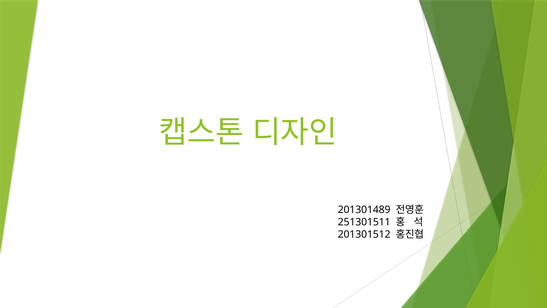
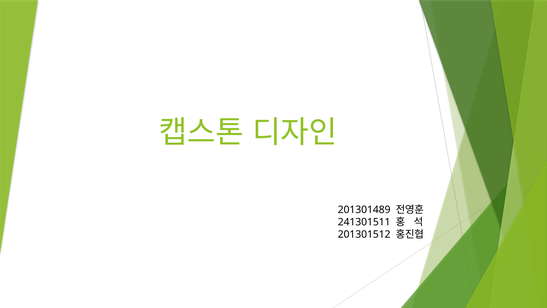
251301511: 251301511 -> 241301511
